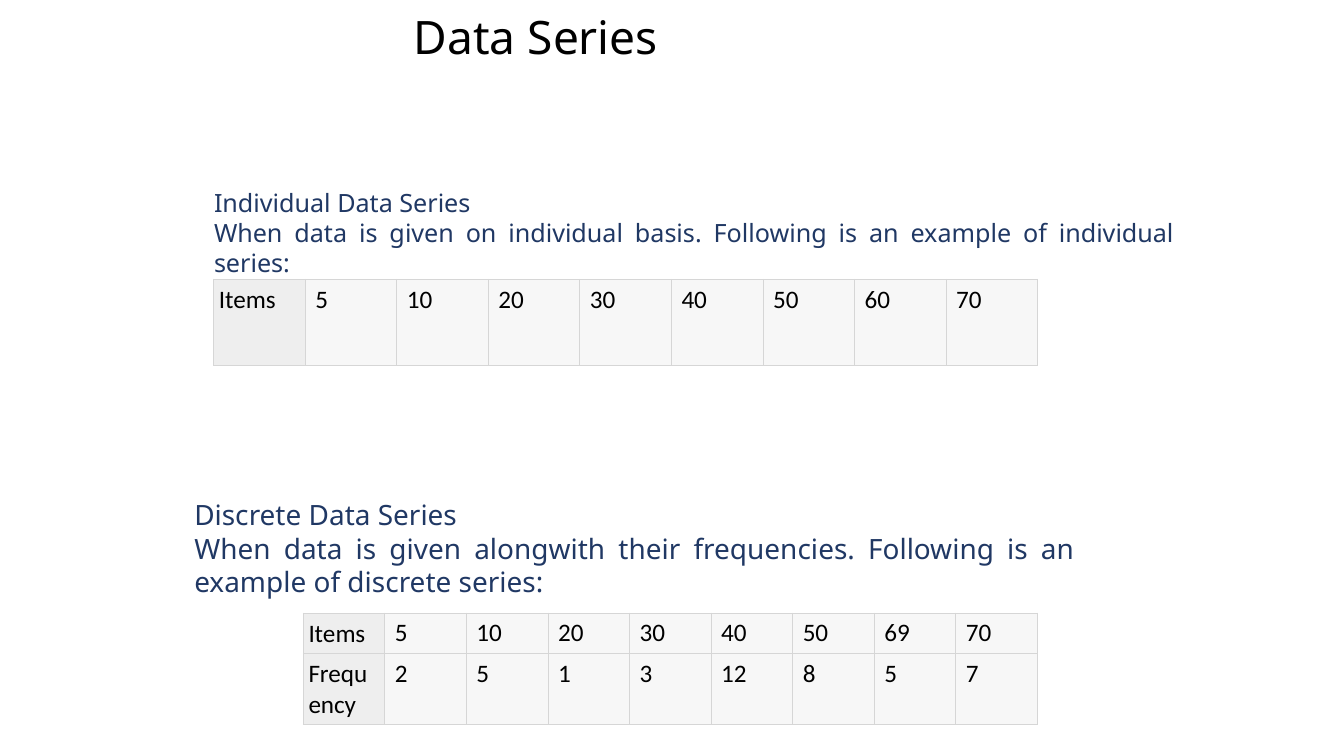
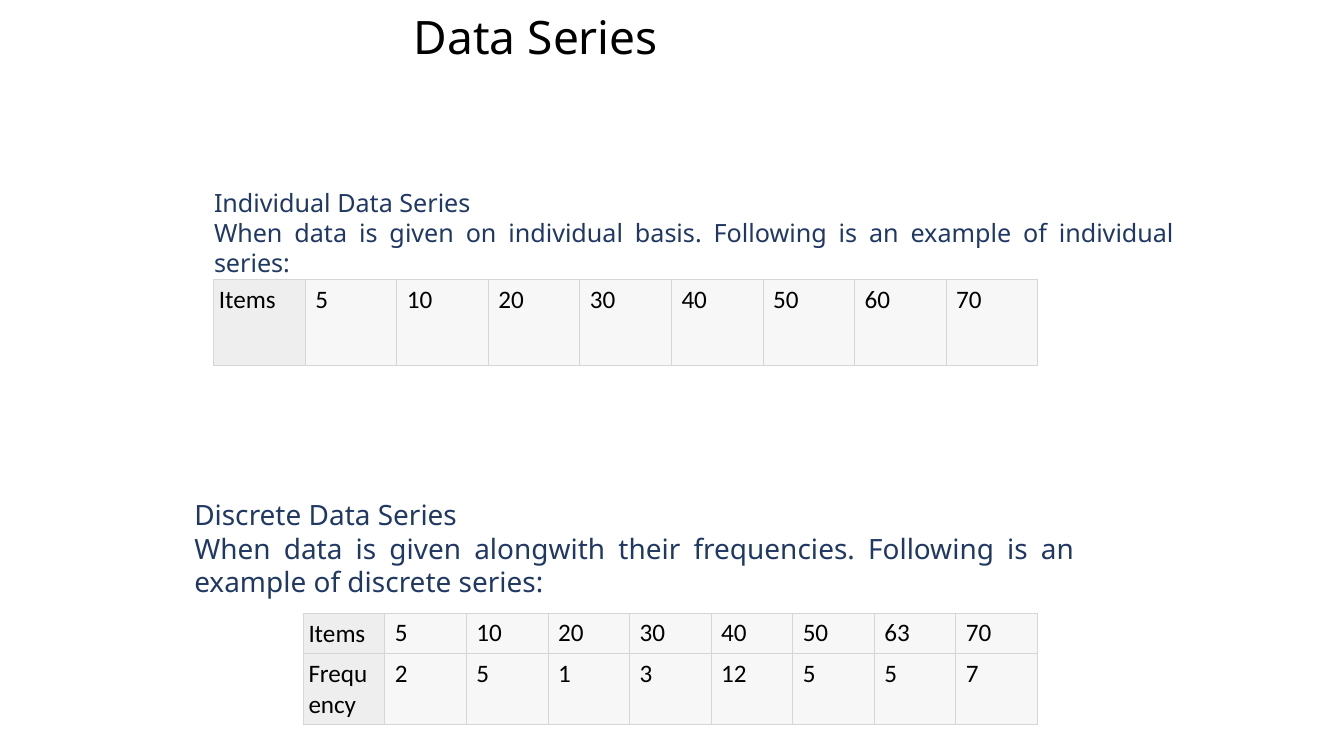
69: 69 -> 63
12 8: 8 -> 5
